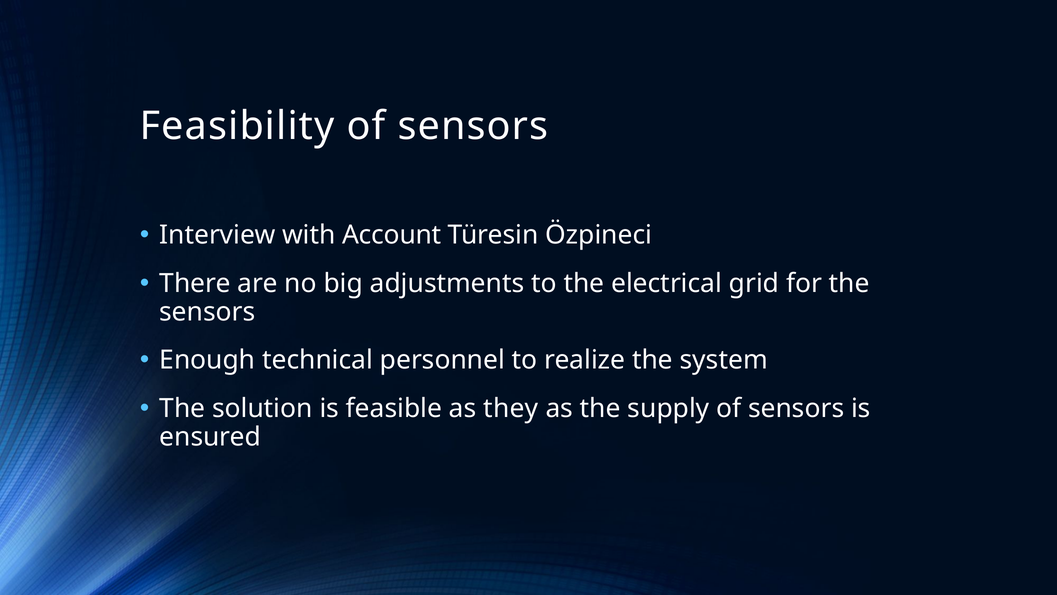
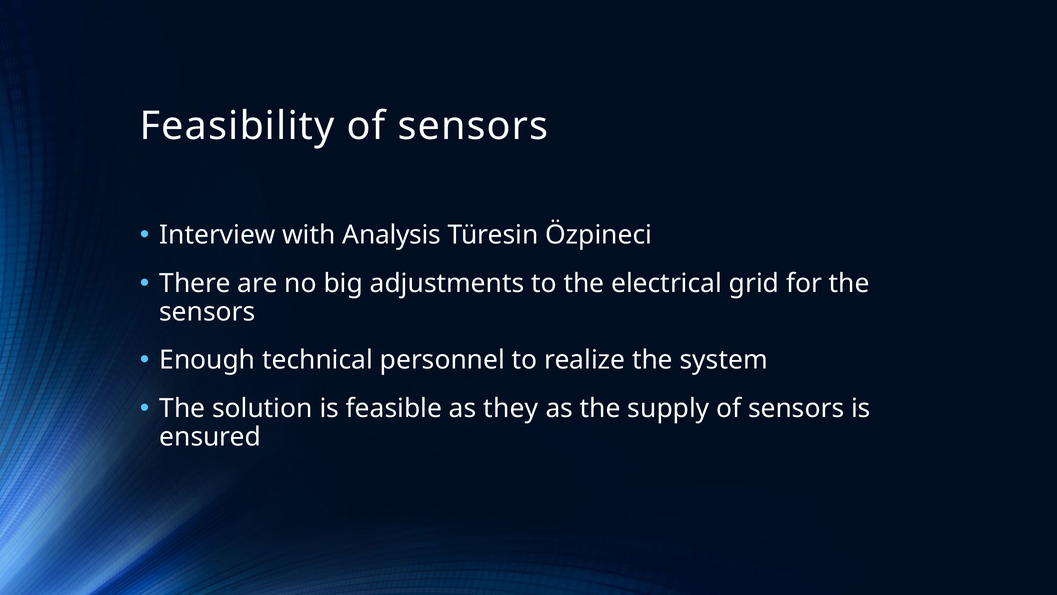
Account: Account -> Analysis
